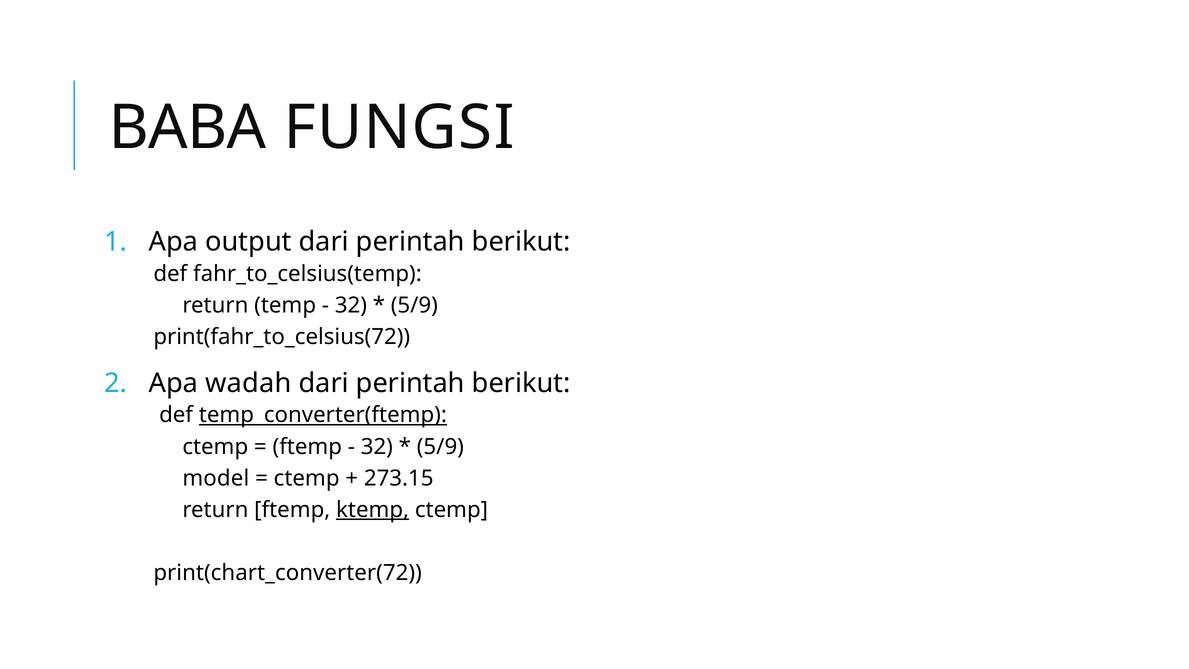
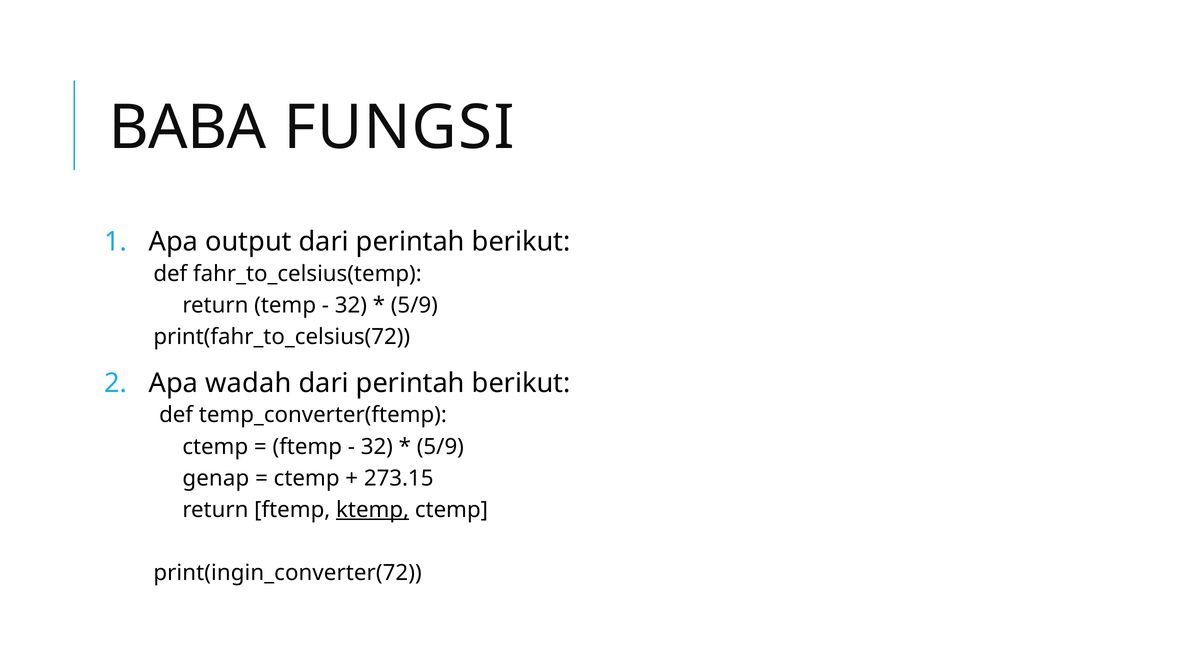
temp_converter(ftemp underline: present -> none
model: model -> genap
print(chart_converter(72: print(chart_converter(72 -> print(ingin_converter(72
